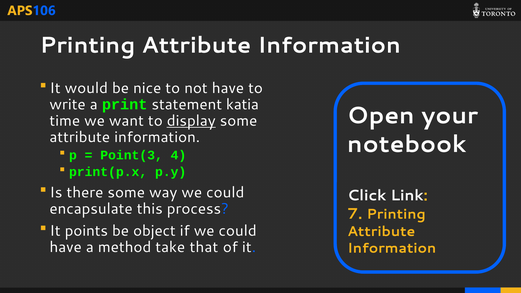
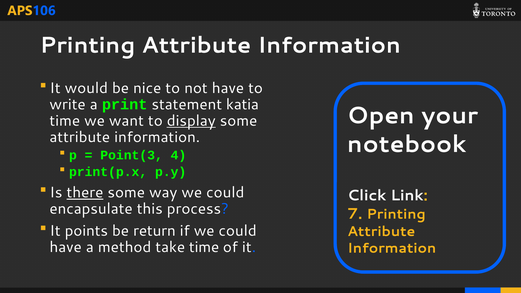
there underline: none -> present
object: object -> return
take that: that -> time
